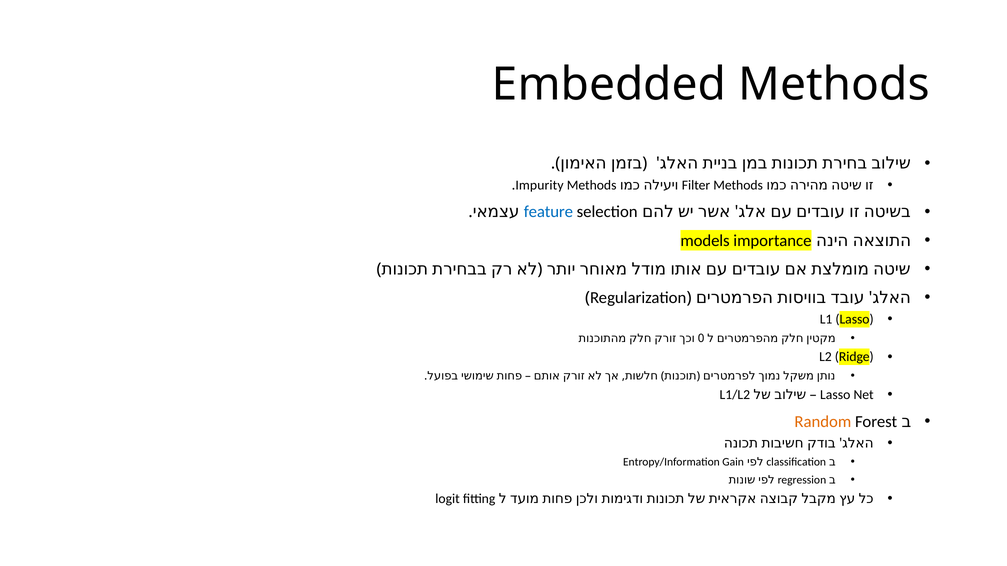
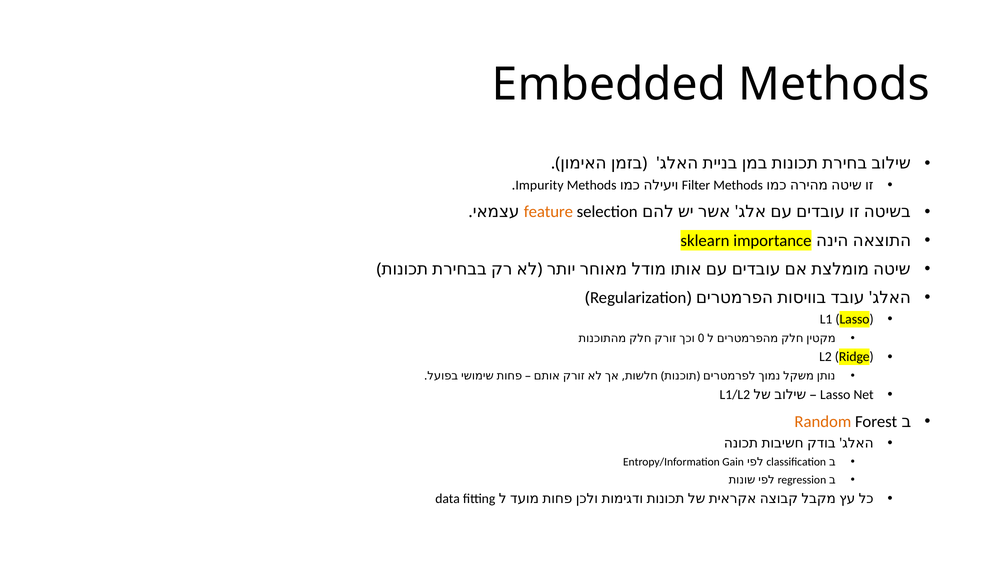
feature colour: blue -> orange
models: models -> sklearn
logit: logit -> data
